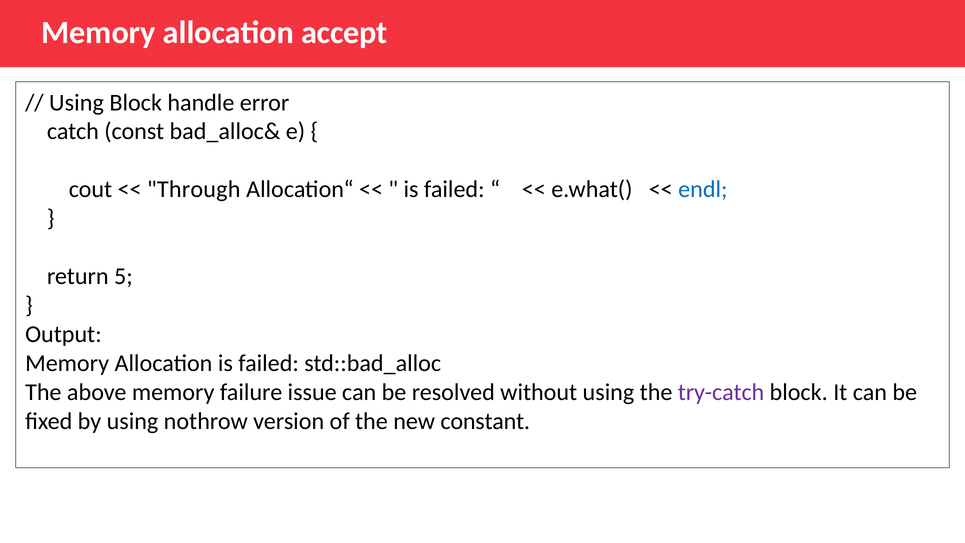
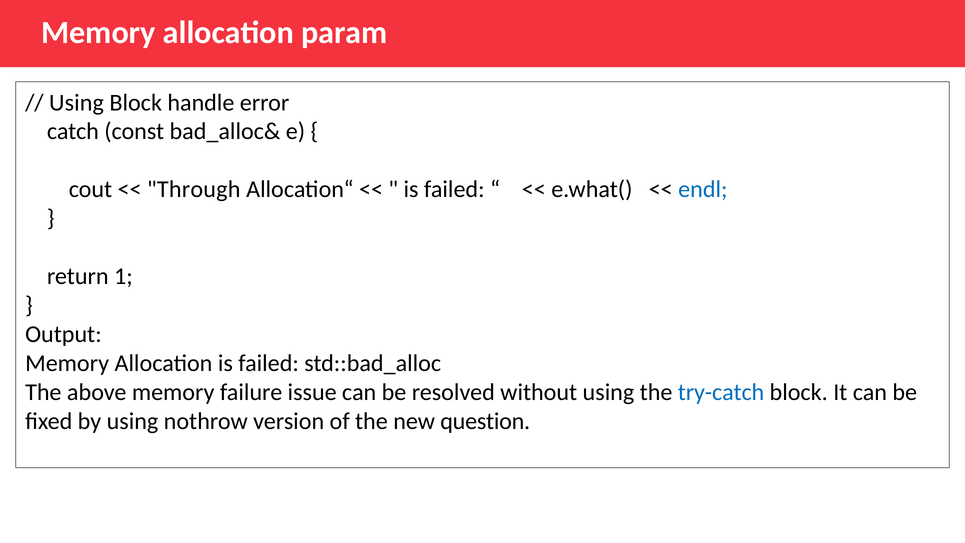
accept: accept -> param
5: 5 -> 1
try-catch colour: purple -> blue
constant: constant -> question
